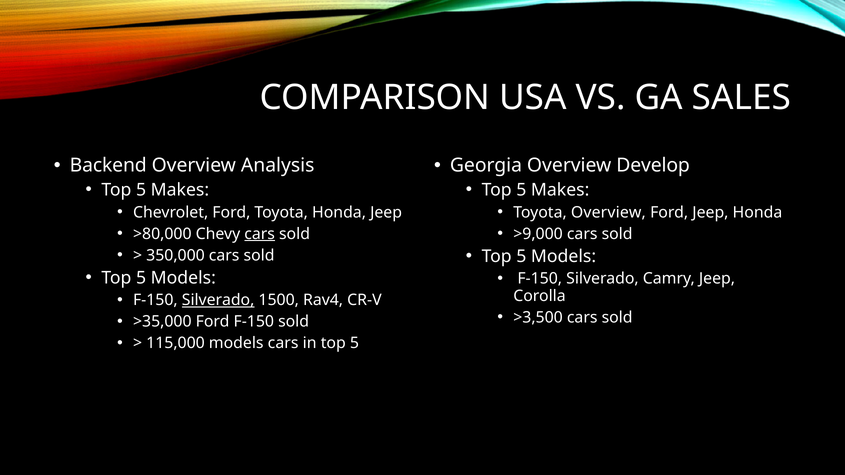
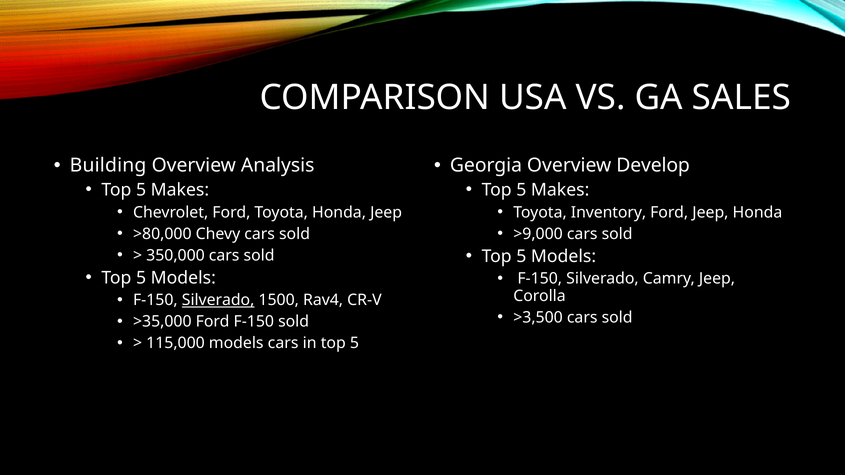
Backend: Backend -> Building
Toyota Overview: Overview -> Inventory
cars at (260, 234) underline: present -> none
